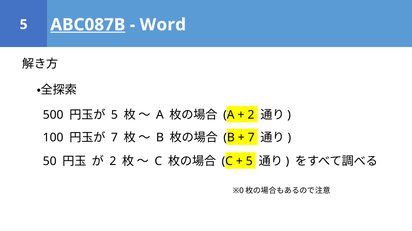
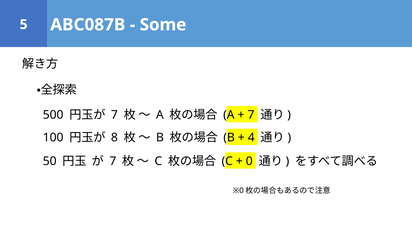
ABC087B underline: present -> none
Word: Word -> Some
5 at (114, 115): 5 -> 7
2 at (251, 115): 2 -> 7
7 at (114, 138): 7 -> 8
7 at (251, 138): 7 -> 4
2 at (113, 162): 2 -> 7
5 at (249, 162): 5 -> 0
